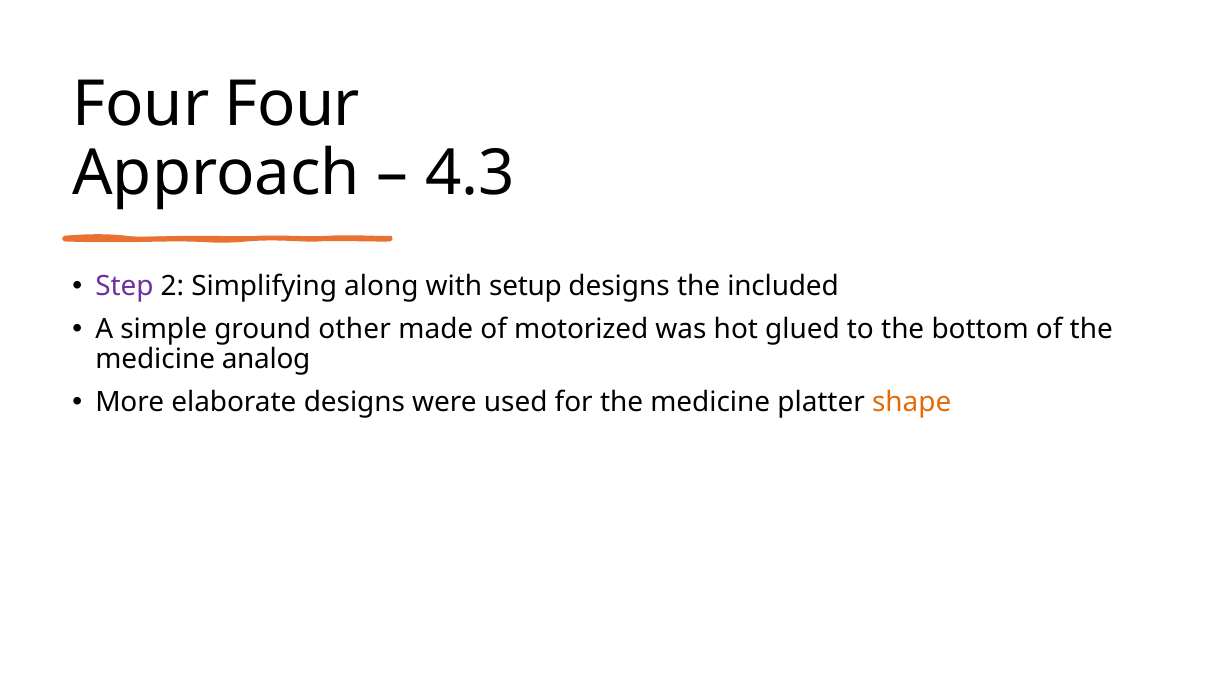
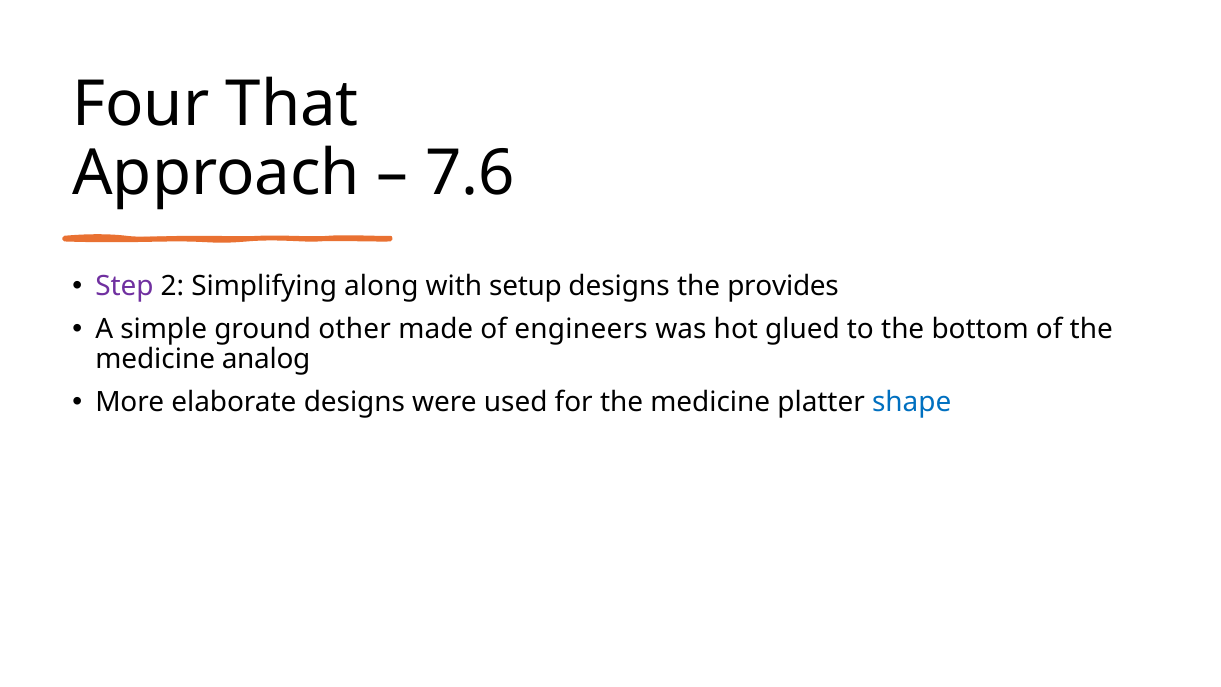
Four Four: Four -> That
4.3: 4.3 -> 7.6
included: included -> provides
motorized: motorized -> engineers
shape colour: orange -> blue
